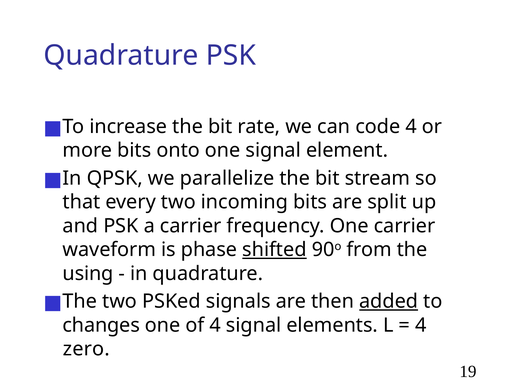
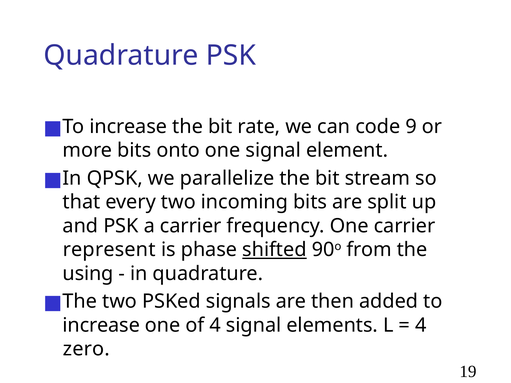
code 4: 4 -> 9
waveform: waveform -> represent
added underline: present -> none
changes at (101, 325): changes -> increase
